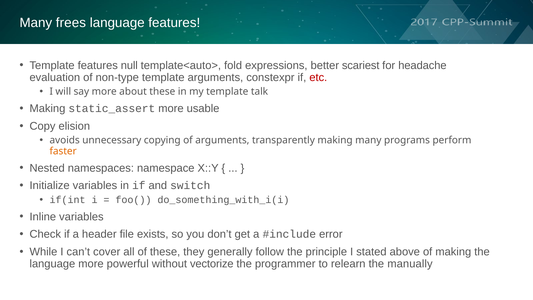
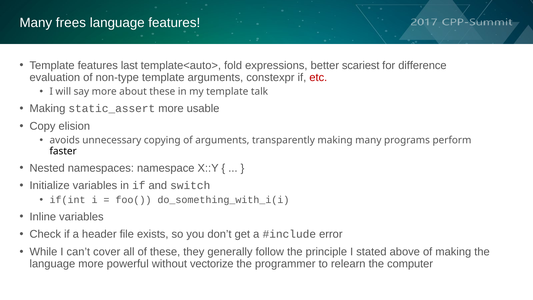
null: null -> last
headache: headache -> difference
faster colour: orange -> black
manually: manually -> computer
